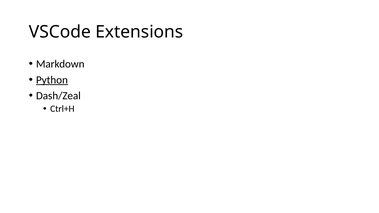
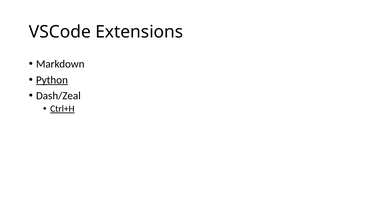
Ctrl+H underline: none -> present
